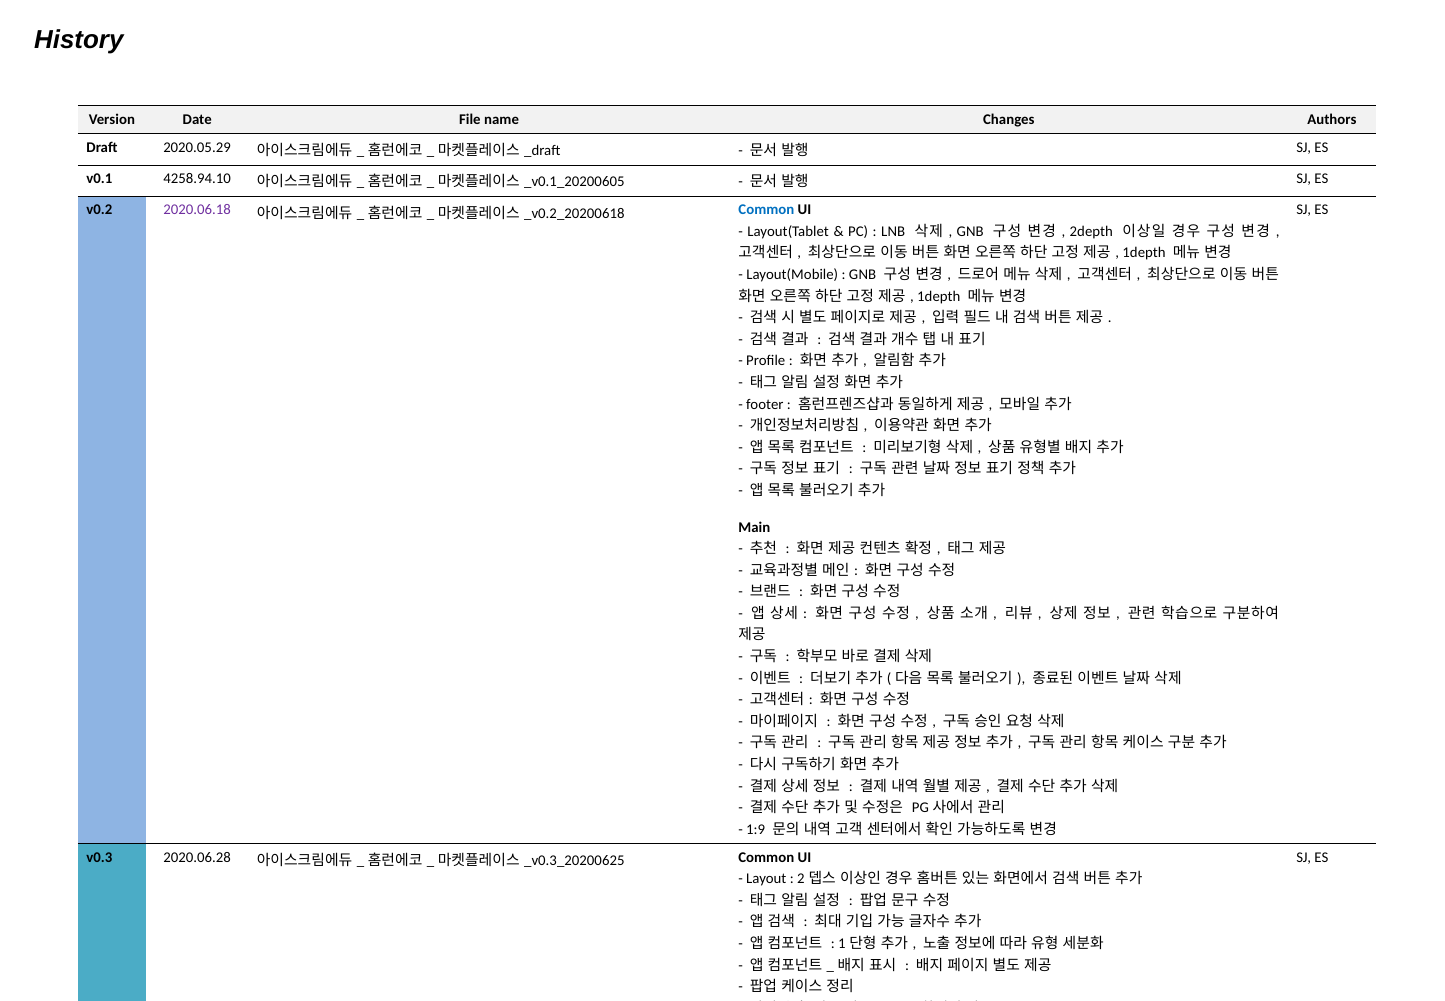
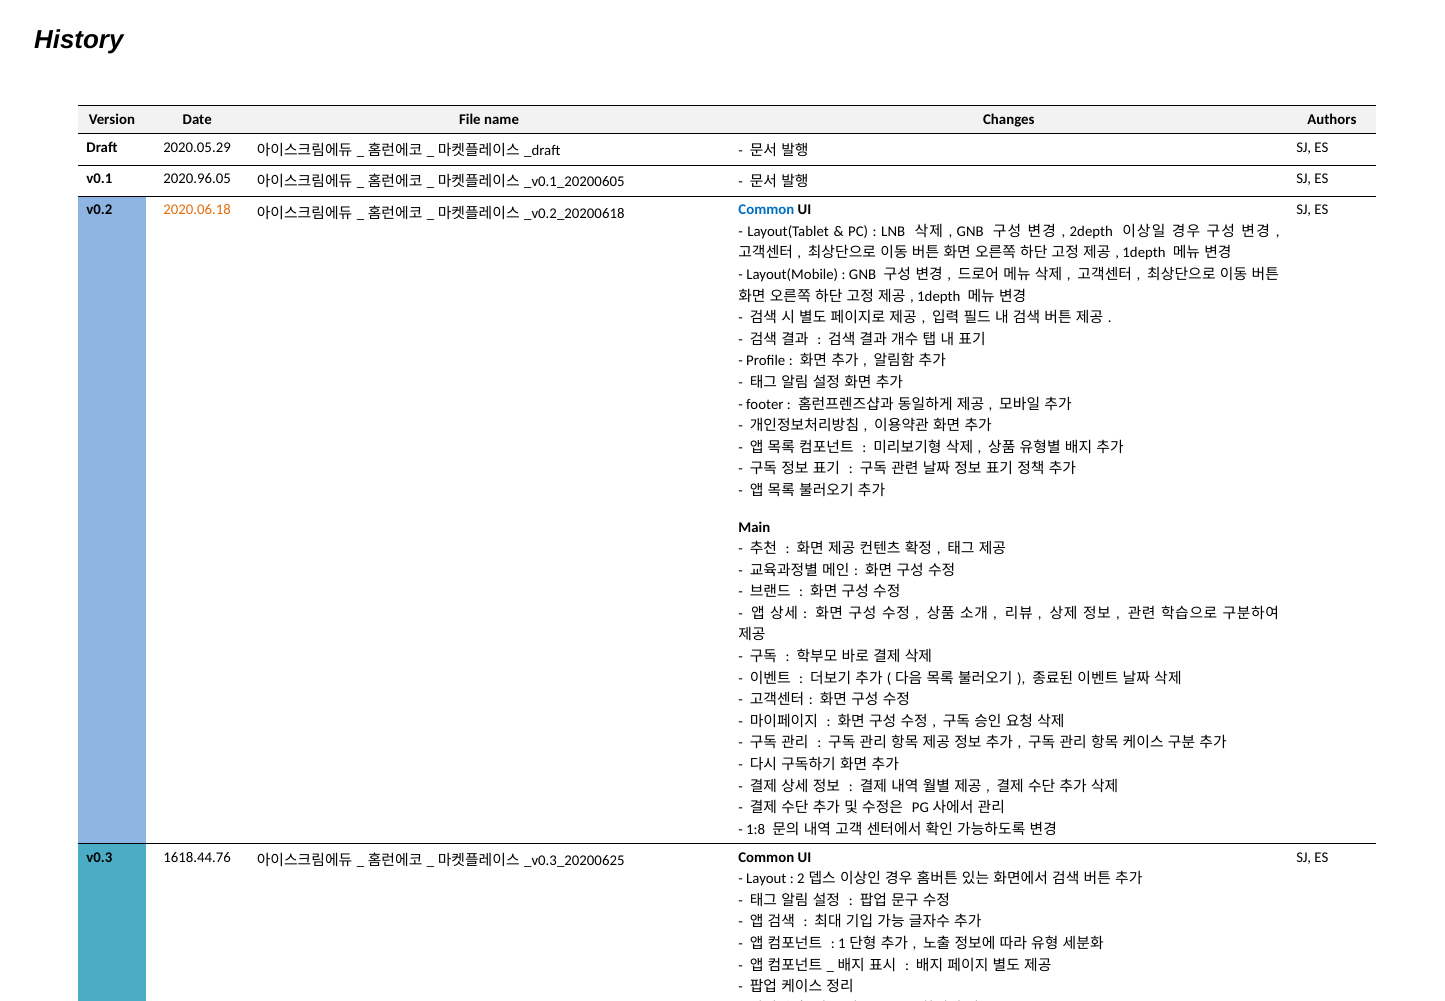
4258.94.10: 4258.94.10 -> 2020.96.05
2020.06.18 colour: purple -> orange
1:9: 1:9 -> 1:8
2020.06.28: 2020.06.28 -> 1618.44.76
